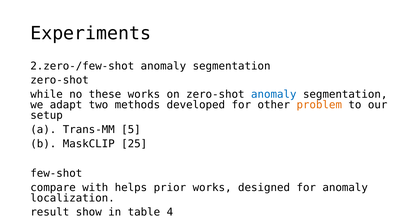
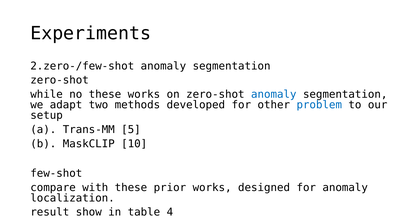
problem colour: orange -> blue
25: 25 -> 10
with helps: helps -> these
